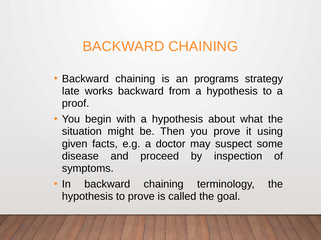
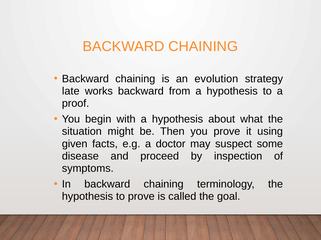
programs: programs -> evolution
